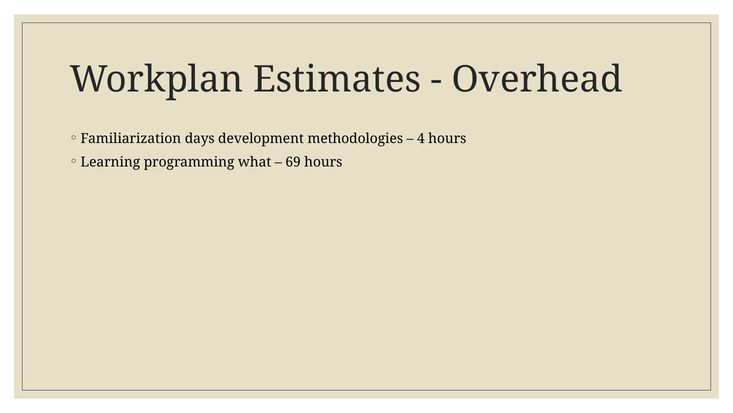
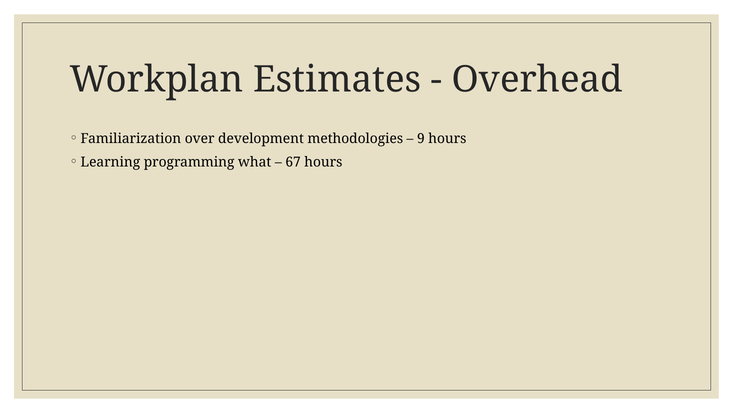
days: days -> over
4: 4 -> 9
69: 69 -> 67
